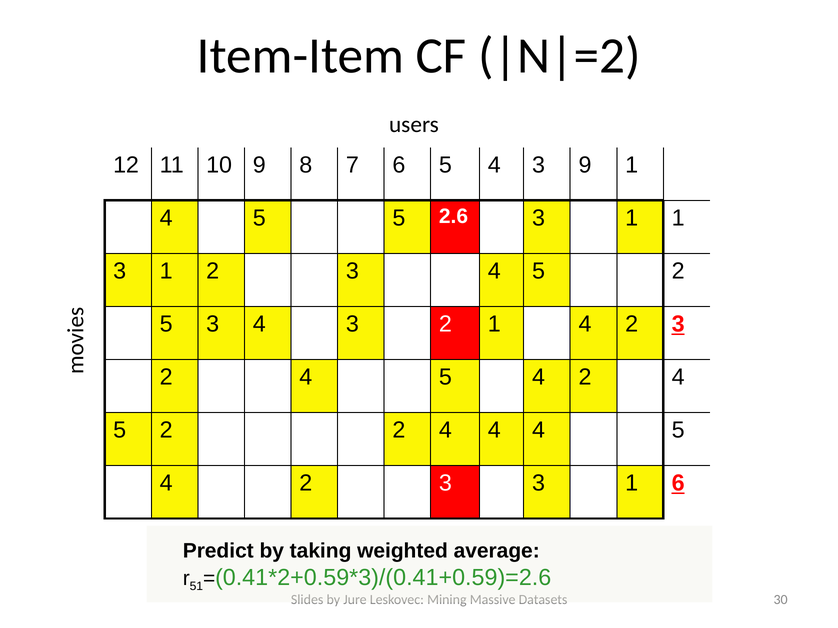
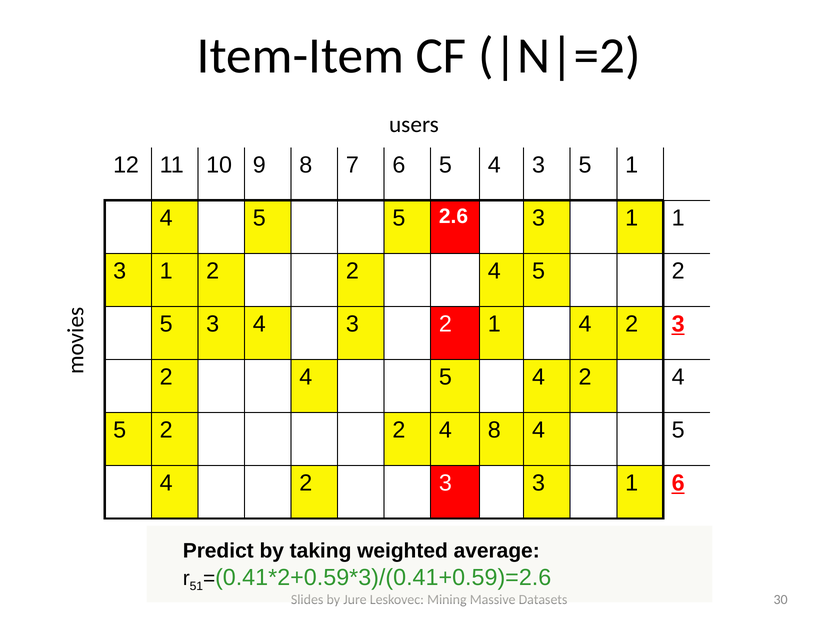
3 9: 9 -> 5
1 2 3: 3 -> 2
2 4 4: 4 -> 8
